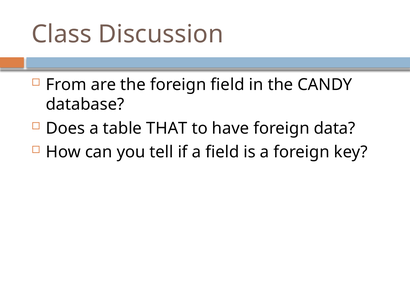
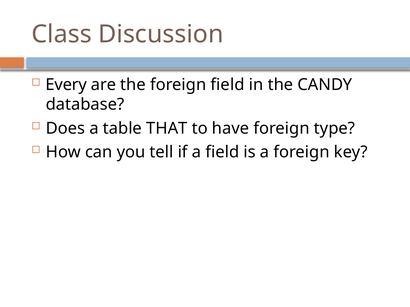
From: From -> Every
data: data -> type
